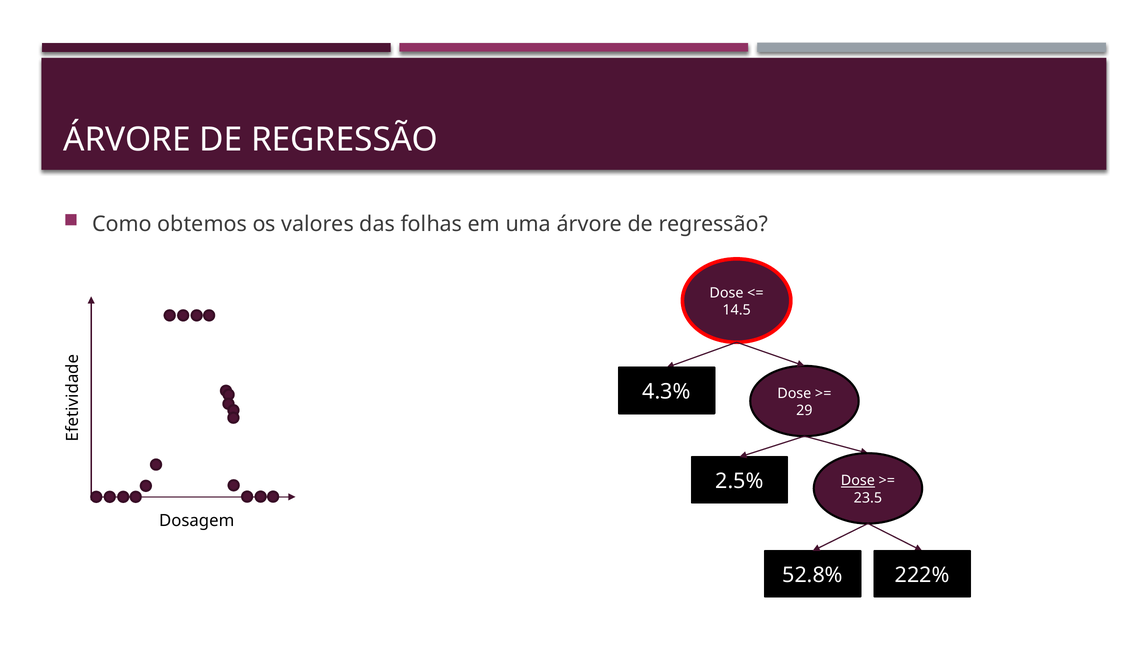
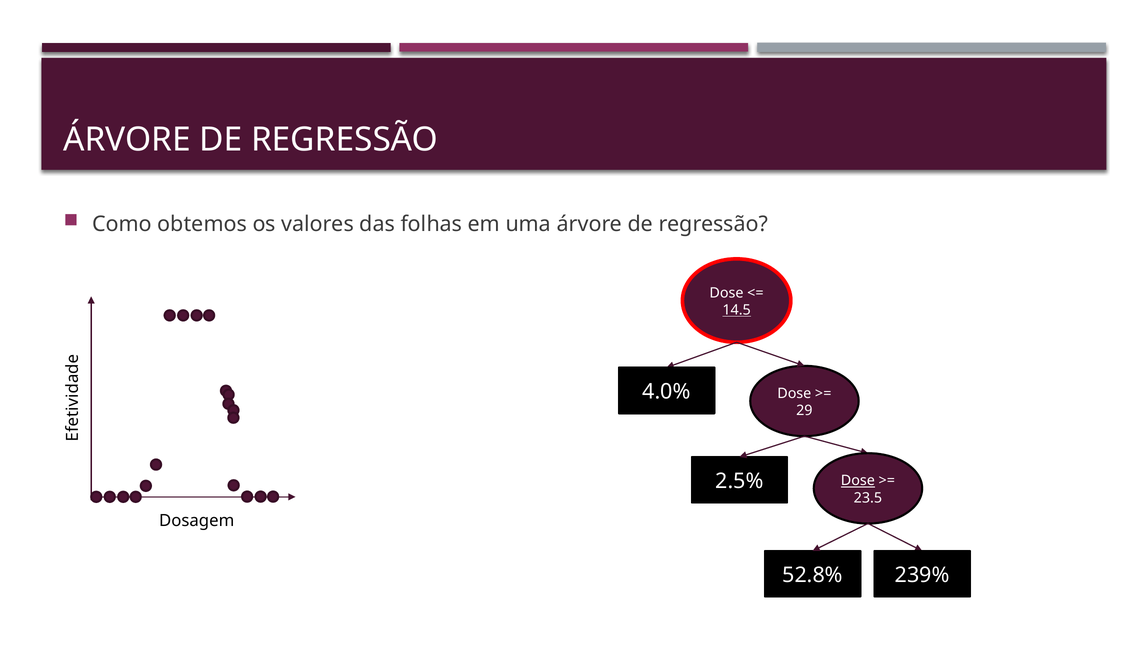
14.5 underline: none -> present
4.3%: 4.3% -> 4.0%
222%: 222% -> 239%
